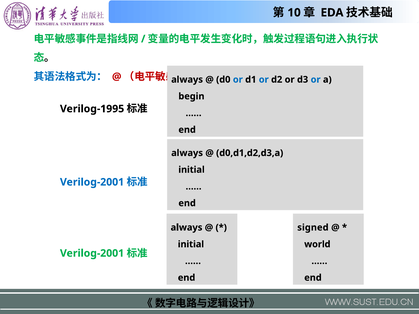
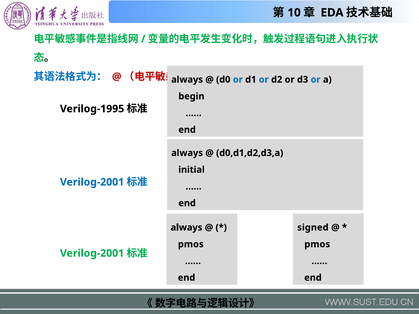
initial at (191, 244): initial -> pmos
world at (317, 244): world -> pmos
